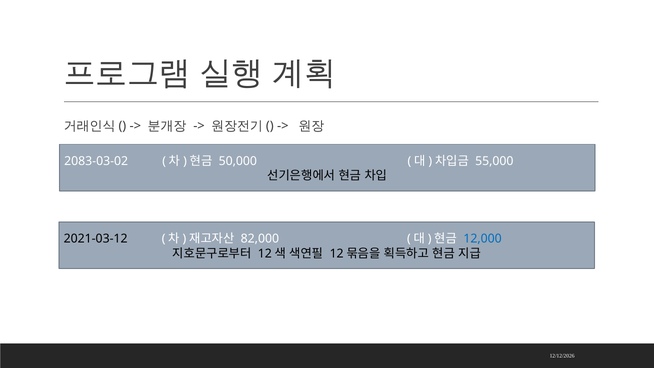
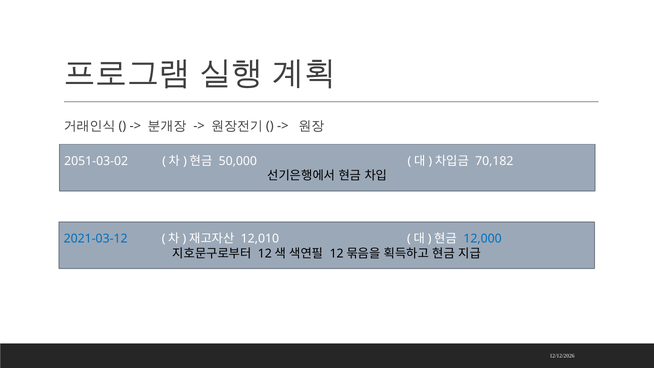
2083-03-02: 2083-03-02 -> 2051-03-02
55,000: 55,000 -> 70,182
2021-03-12 colour: black -> blue
82,000: 82,000 -> 12,010
